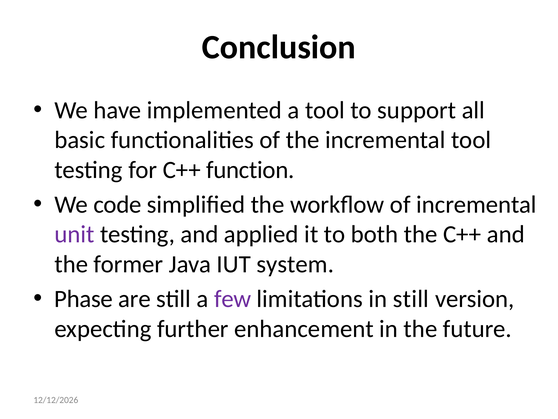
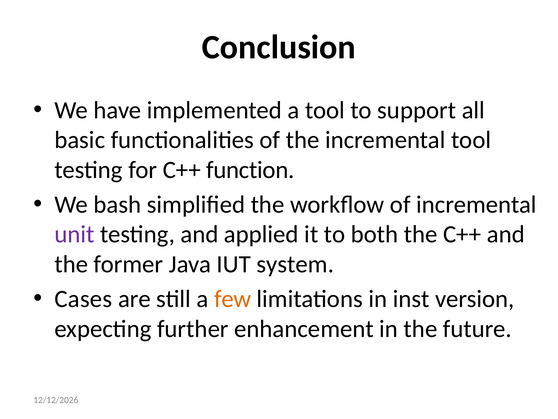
code: code -> bash
Phase: Phase -> Cases
few colour: purple -> orange
in still: still -> inst
